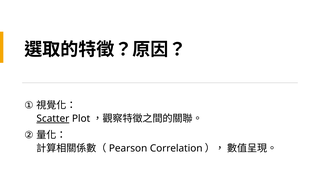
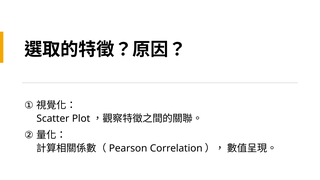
Scatter underline: present -> none
